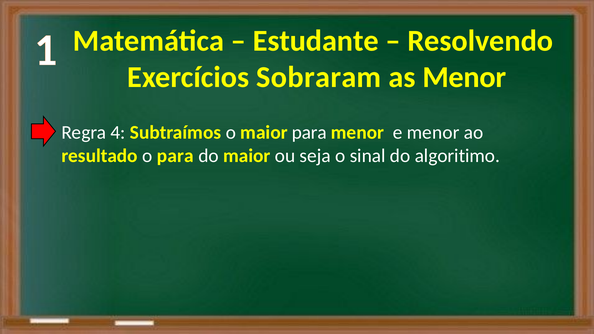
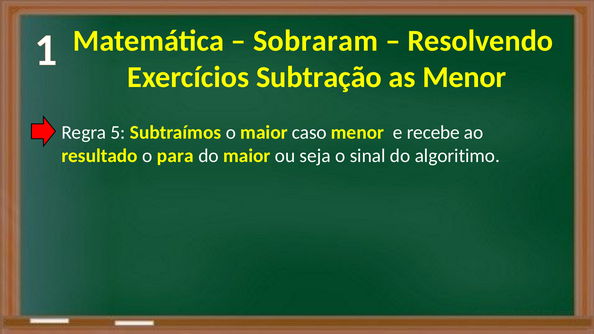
Estudante: Estudante -> Sobraram
Sobraram: Sobraram -> Subtração
4: 4 -> 5
maior para: para -> caso
e menor: menor -> recebe
